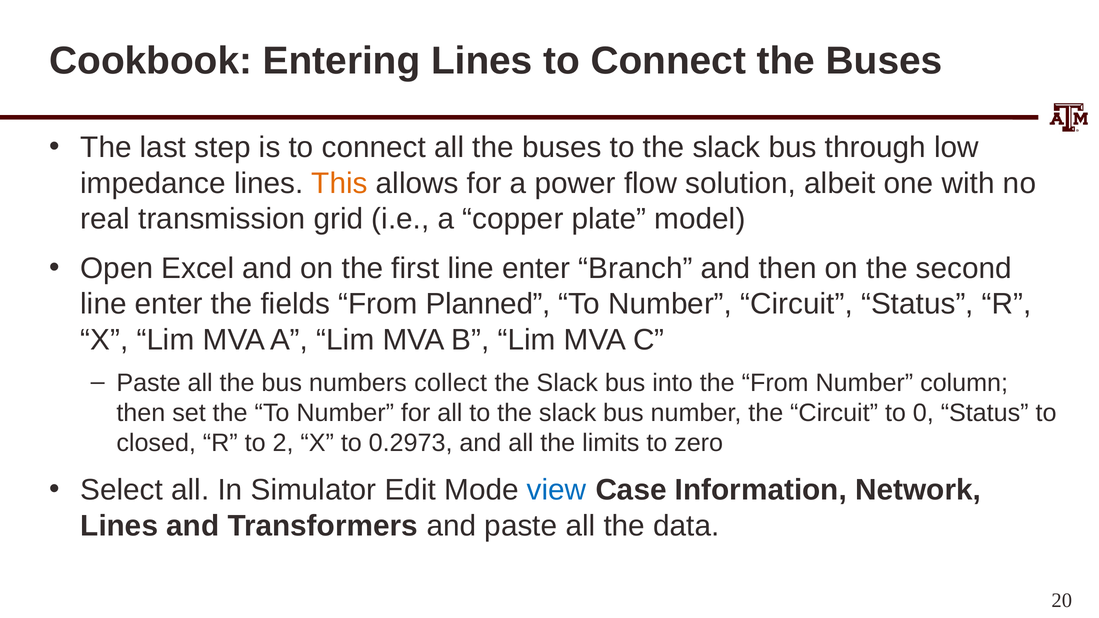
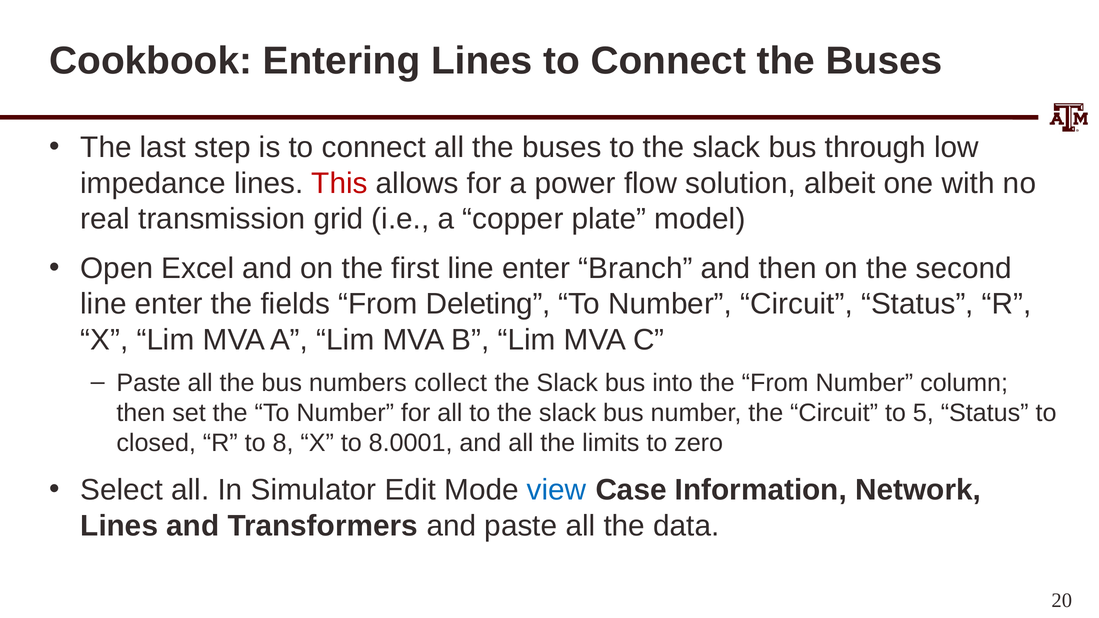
This colour: orange -> red
Planned: Planned -> Deleting
0: 0 -> 5
2: 2 -> 8
0.2973: 0.2973 -> 8.0001
